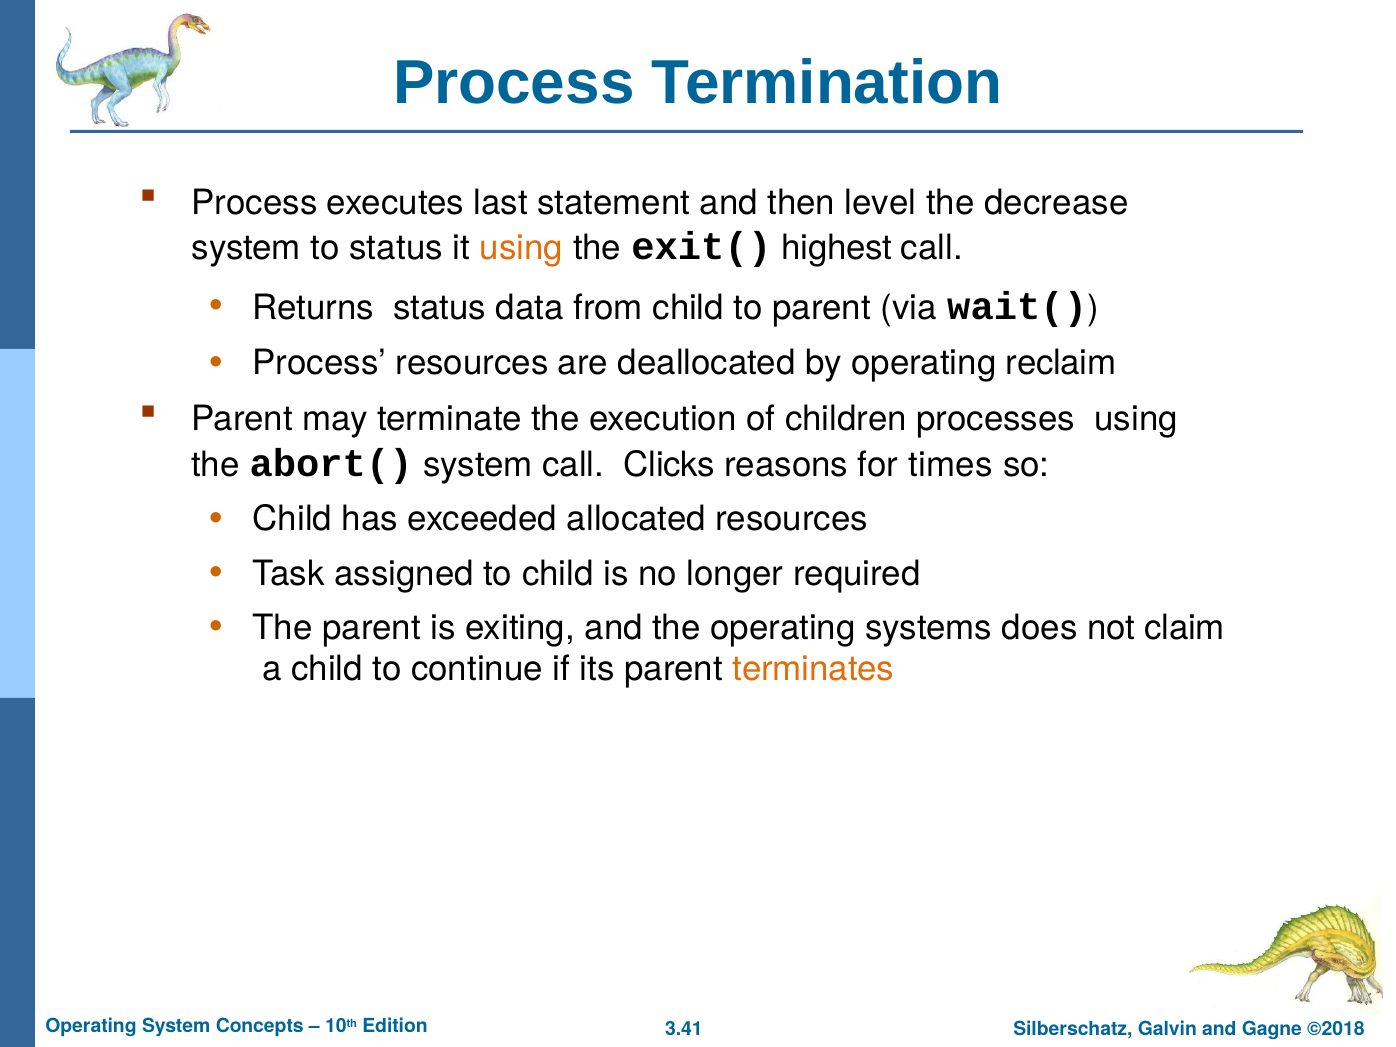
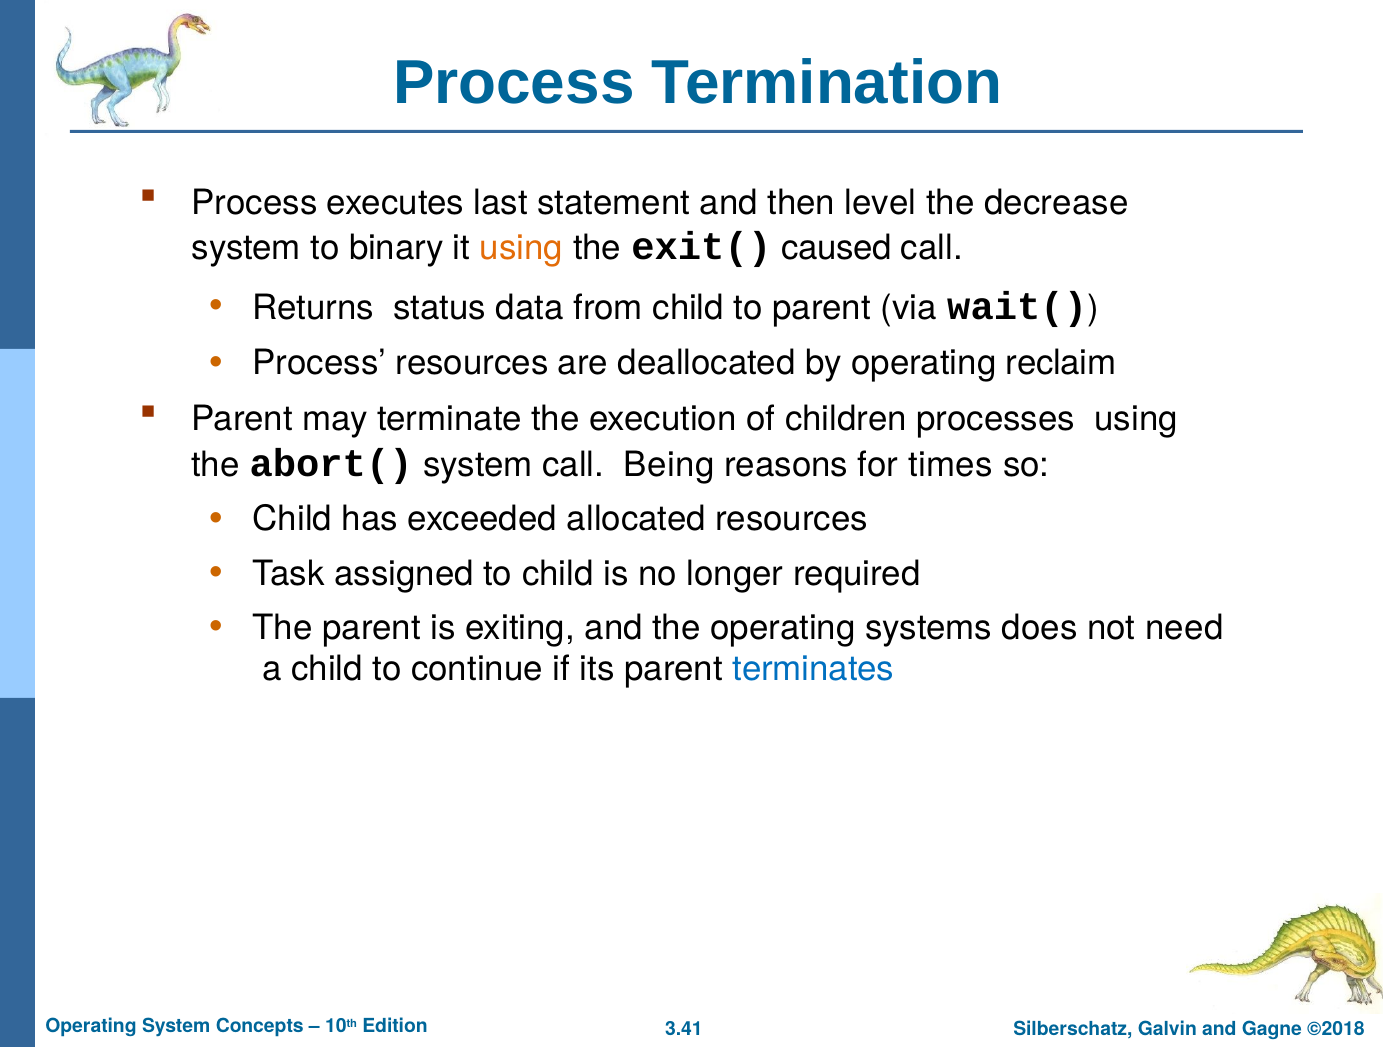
to status: status -> binary
highest: highest -> caused
Clicks: Clicks -> Being
claim: claim -> need
terminates colour: orange -> blue
